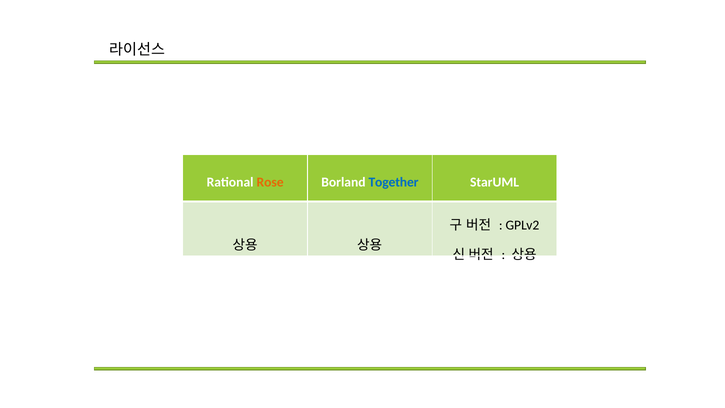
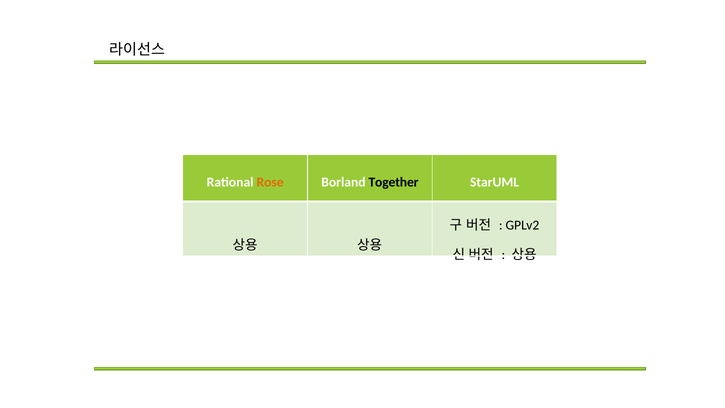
Together colour: blue -> black
